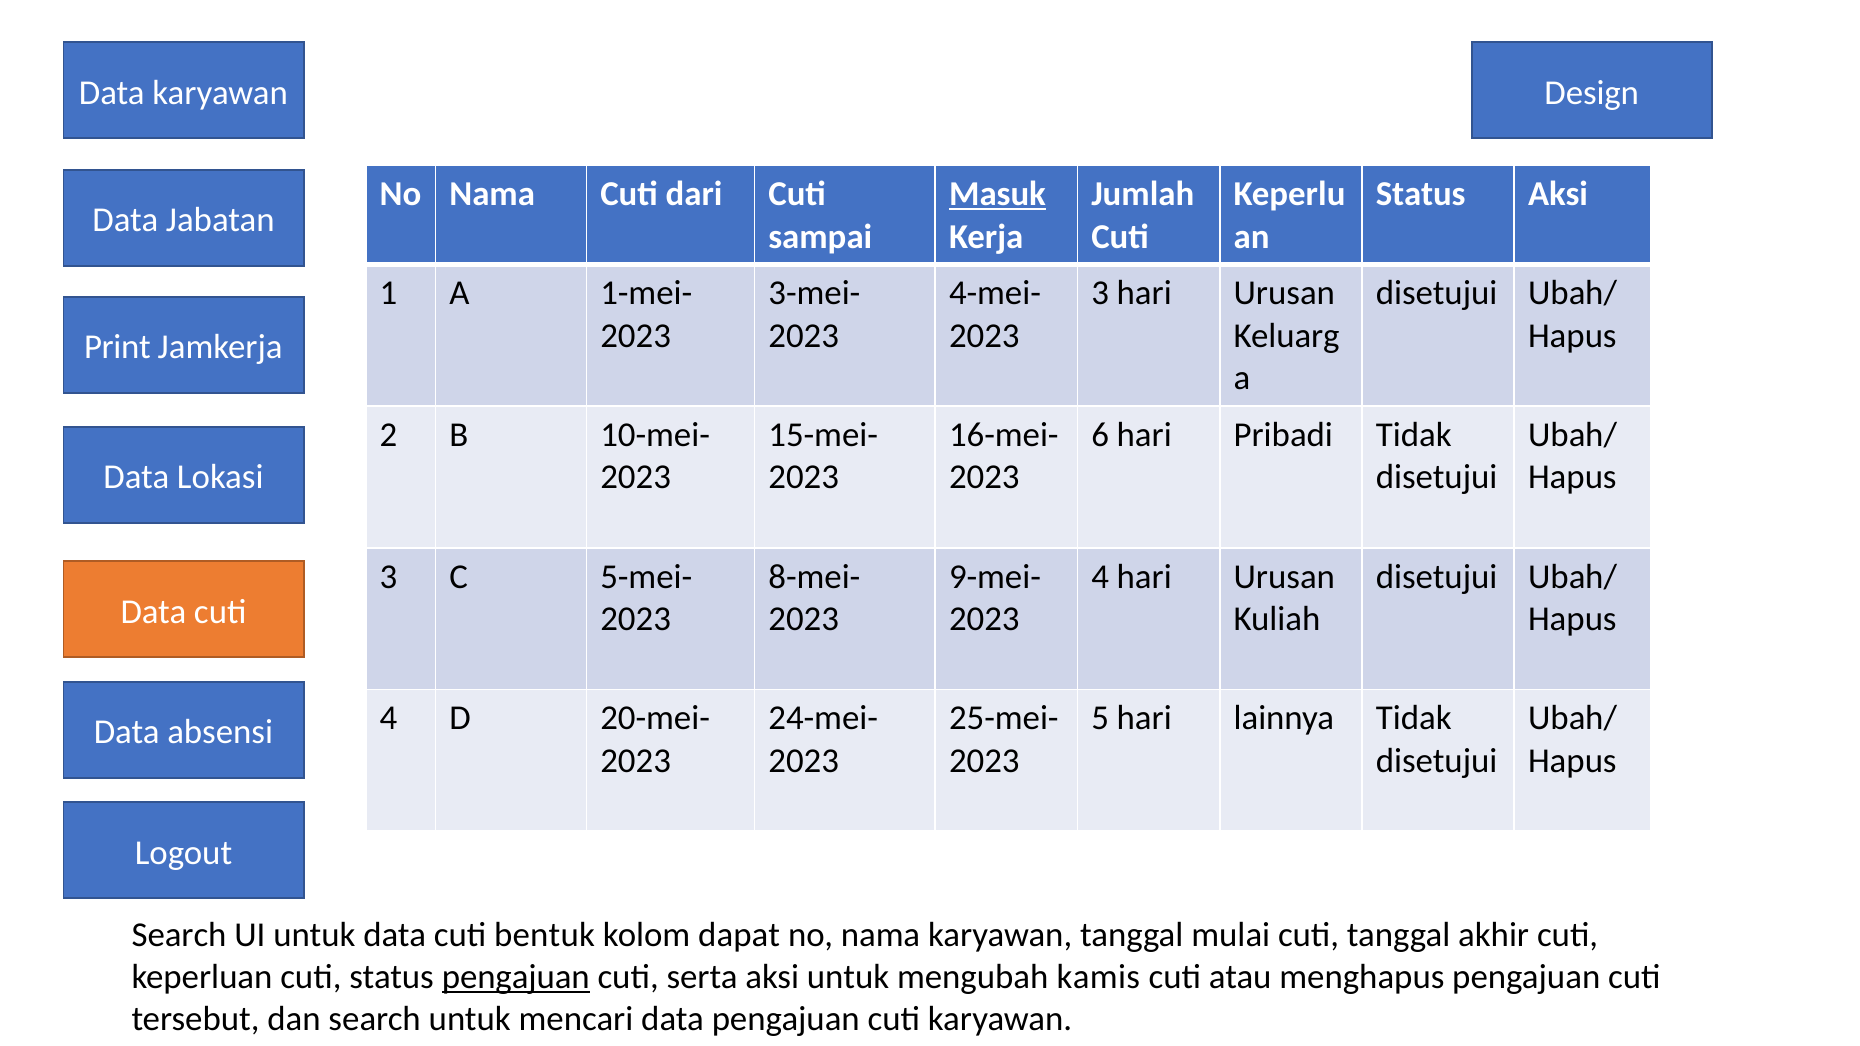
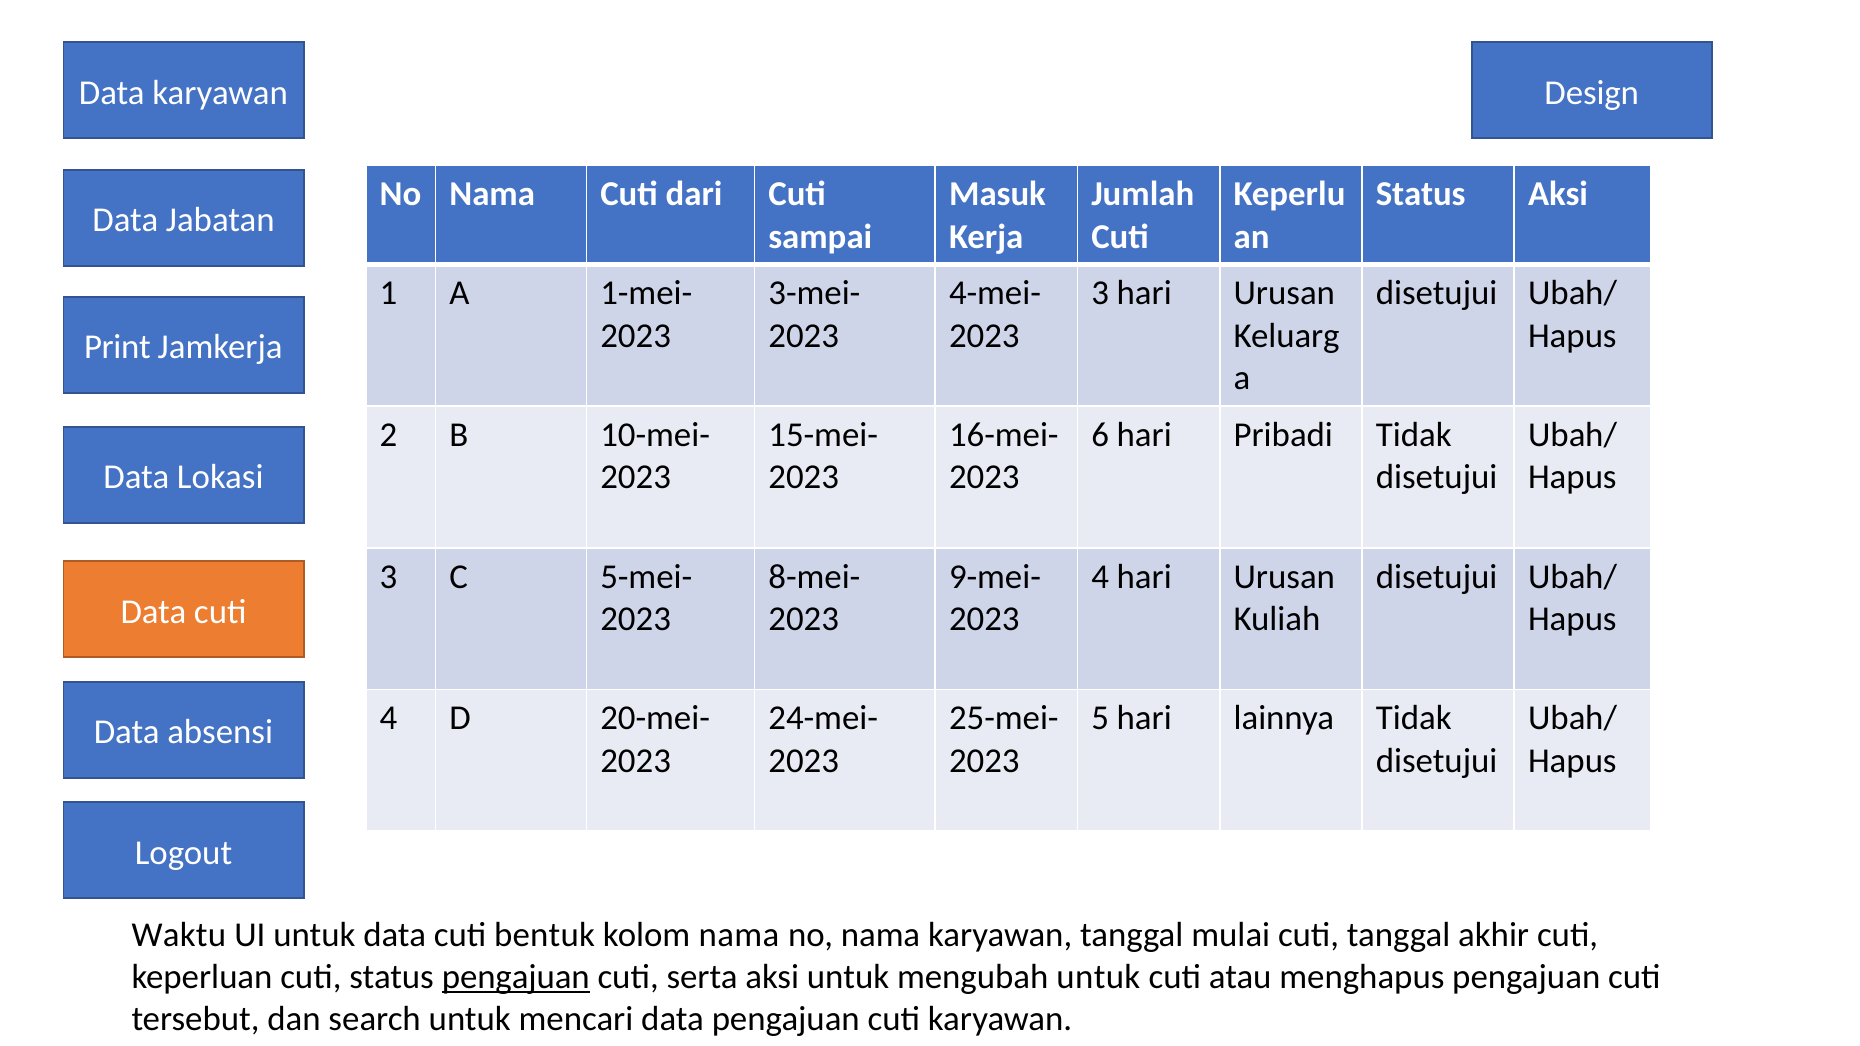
Masuk underline: present -> none
Search at (179, 936): Search -> Waktu
kolom dapat: dapat -> nama
mengubah kamis: kamis -> untuk
